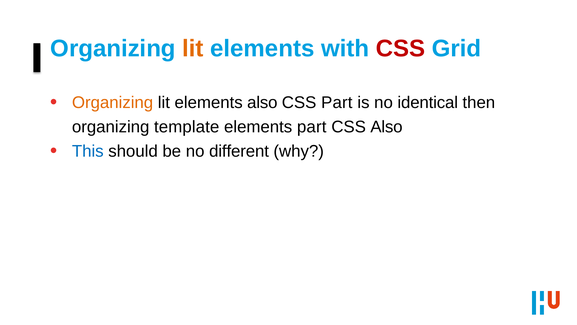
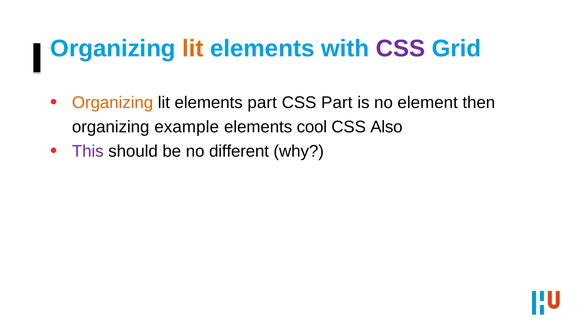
CSS at (400, 48) colour: red -> purple
elements also: also -> part
identical: identical -> element
template: template -> example
elements part: part -> cool
This colour: blue -> purple
